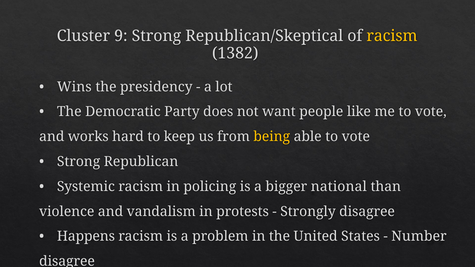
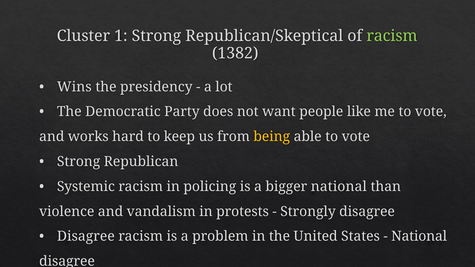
9: 9 -> 1
racism at (392, 36) colour: yellow -> light green
Happens at (86, 237): Happens -> Disagree
Number at (419, 237): Number -> National
